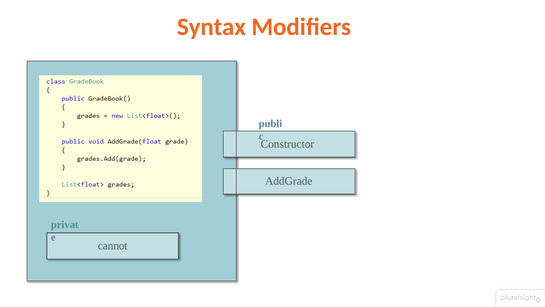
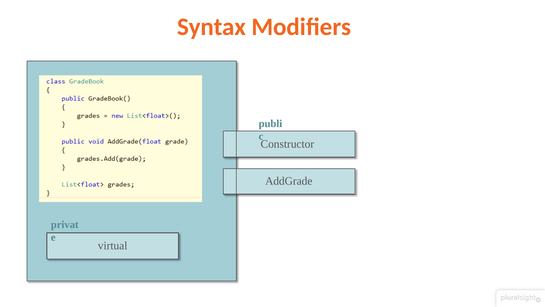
cannot: cannot -> virtual
